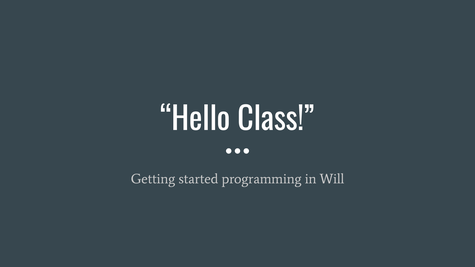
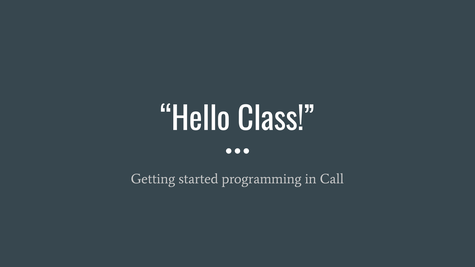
Will: Will -> Call
